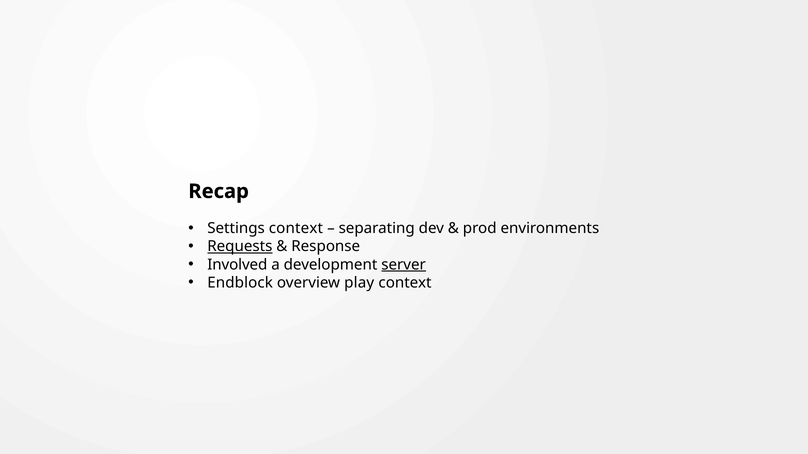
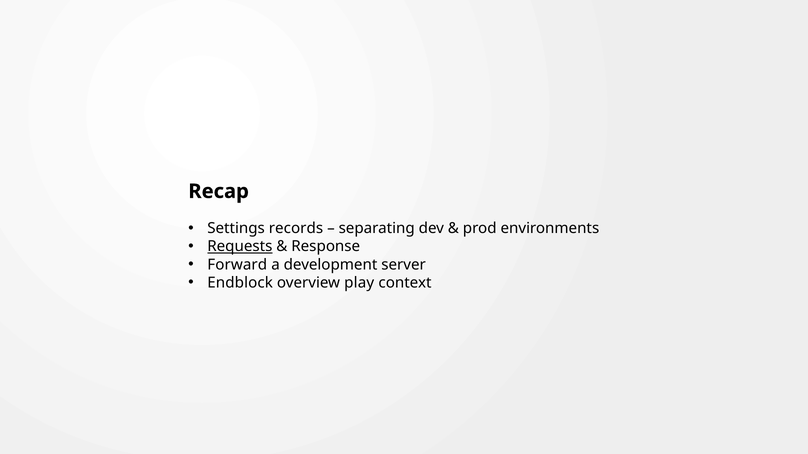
Settings context: context -> records
Involved: Involved -> Forward
server underline: present -> none
